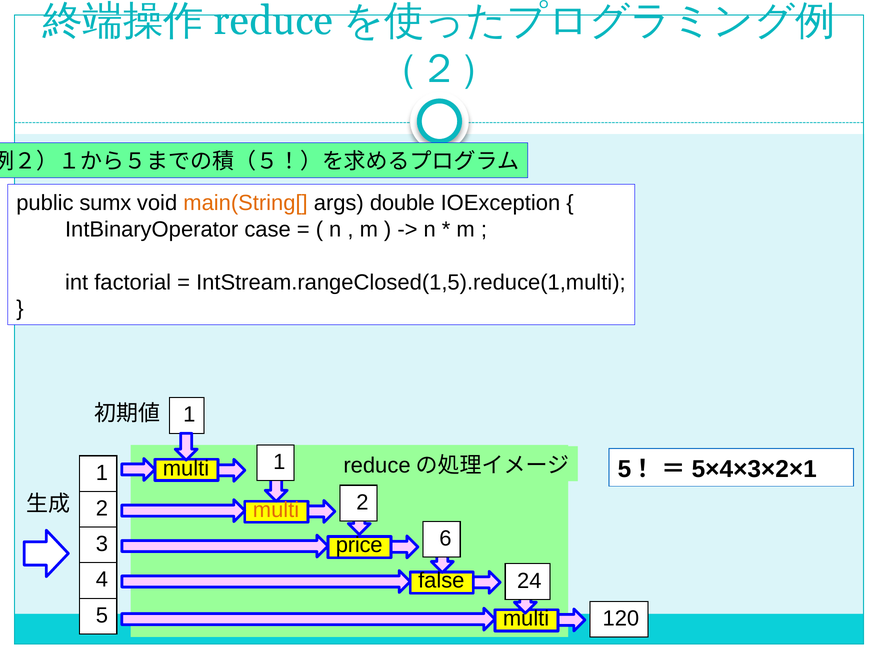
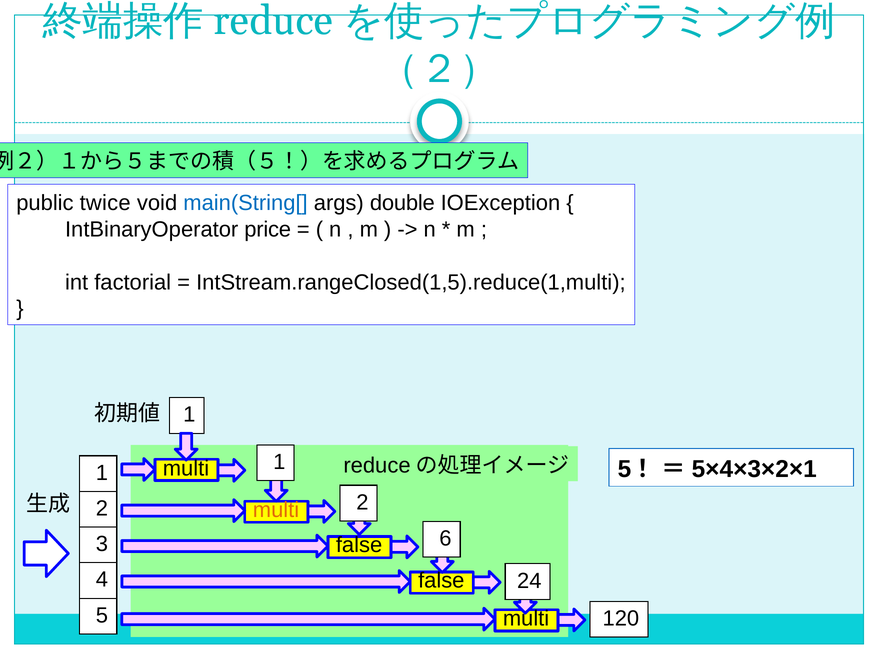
sumx: sumx -> twice
main(String[ colour: orange -> blue
case: case -> price
price at (359, 545): price -> false
